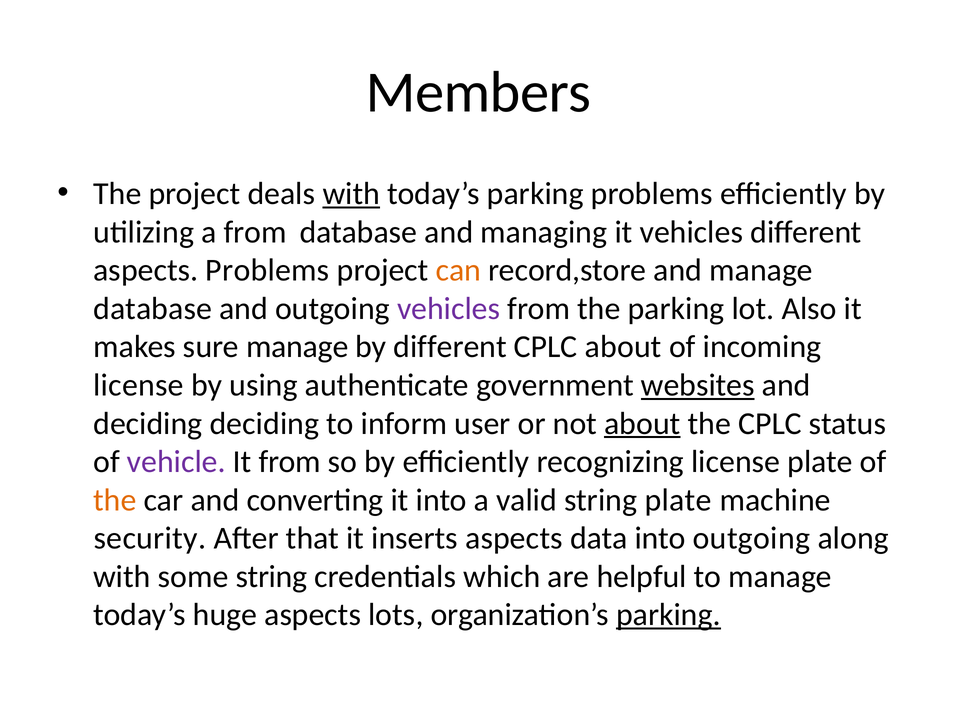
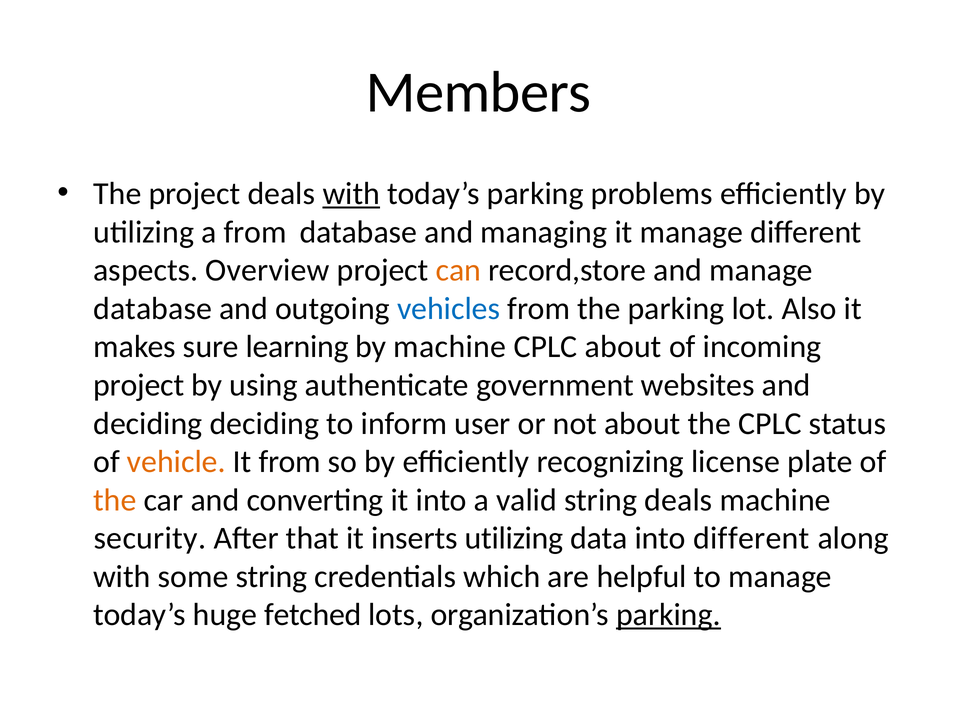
it vehicles: vehicles -> manage
aspects Problems: Problems -> Overview
vehicles at (449, 308) colour: purple -> blue
sure manage: manage -> learning
by different: different -> machine
license at (139, 385): license -> project
websites underline: present -> none
about at (642, 423) underline: present -> none
vehicle colour: purple -> orange
string plate: plate -> deals
inserts aspects: aspects -> utilizing
into outgoing: outgoing -> different
huge aspects: aspects -> fetched
